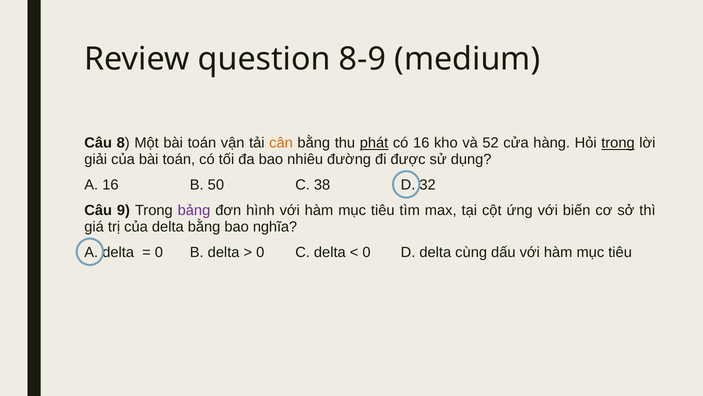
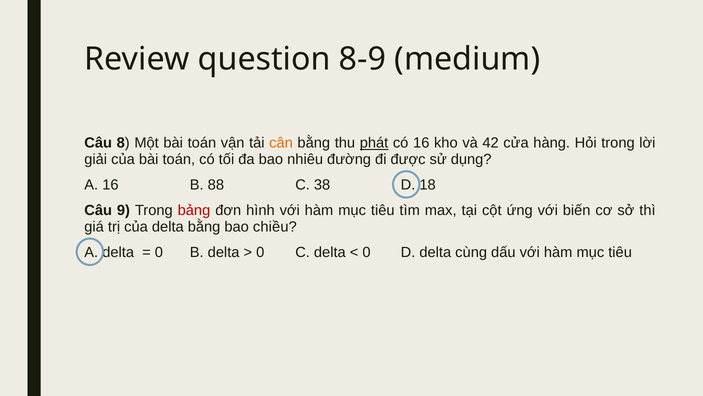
52: 52 -> 42
trong at (618, 143) underline: present -> none
50: 50 -> 88
32: 32 -> 18
bảng colour: purple -> red
nghĩa: nghĩa -> chiều
